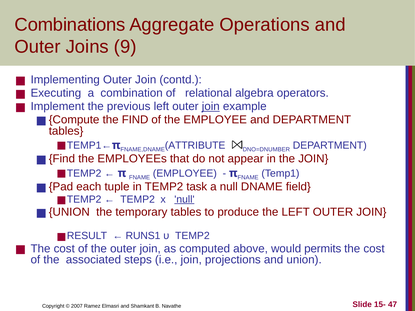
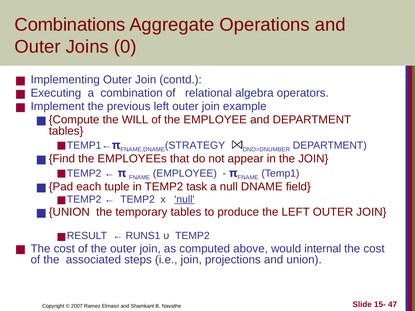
9: 9 -> 0
join at (211, 107) underline: present -> none
FIND: FIND -> WILL
ATTRIBUTE: ATTRIBUTE -> STRATEGY
permits: permits -> internal
